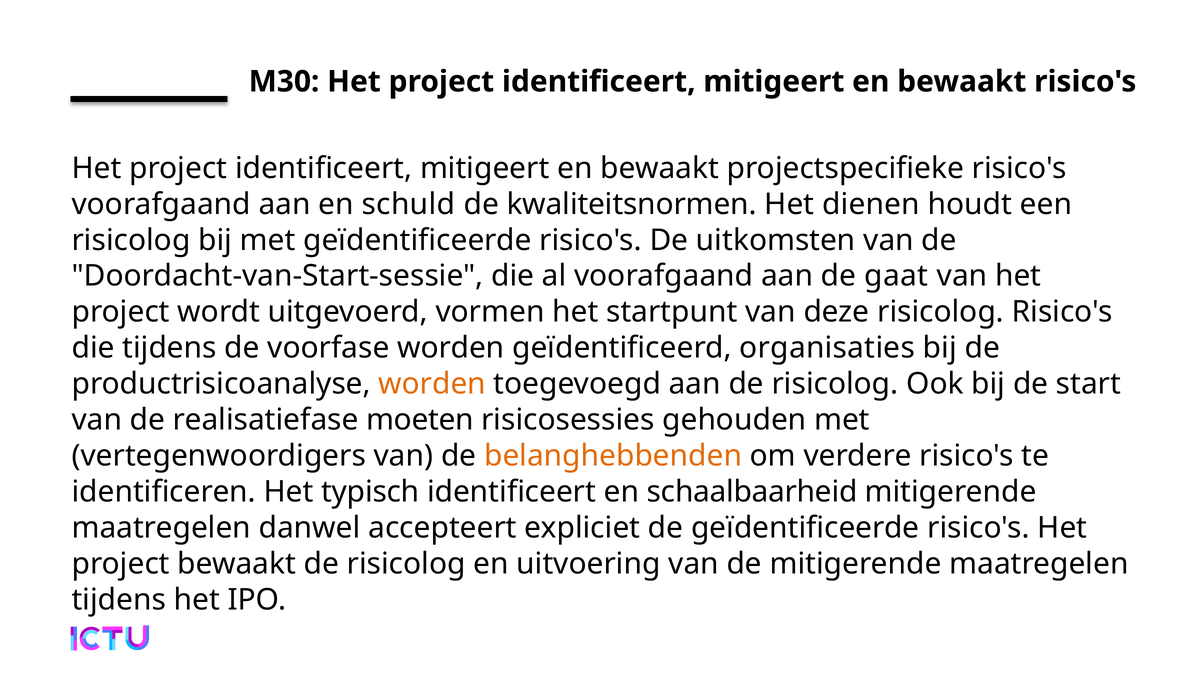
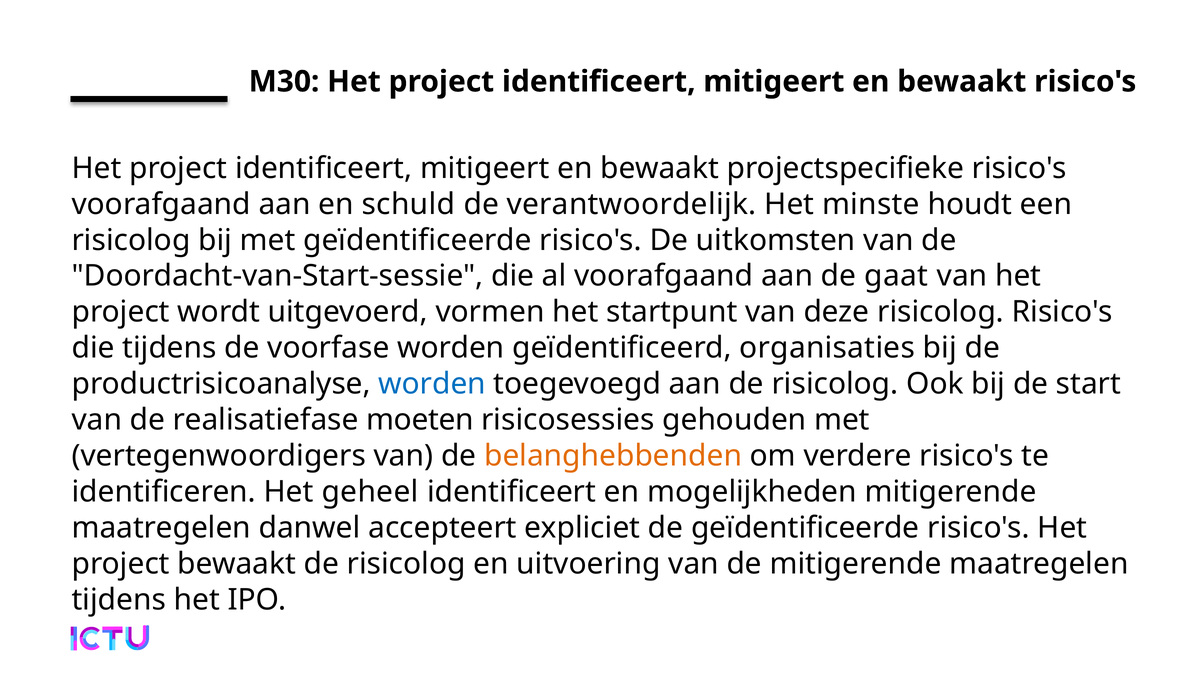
kwaliteitsnormen: kwaliteitsnormen -> verantwoordelijk
dienen: dienen -> minste
worden at (432, 384) colour: orange -> blue
typisch: typisch -> geheel
schaalbaarheid: schaalbaarheid -> mogelijkheden
